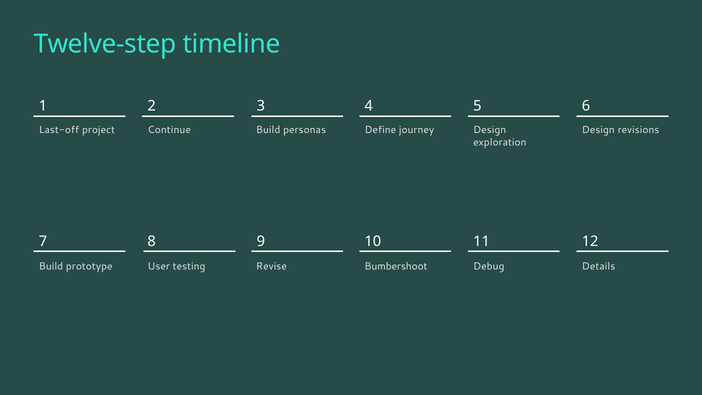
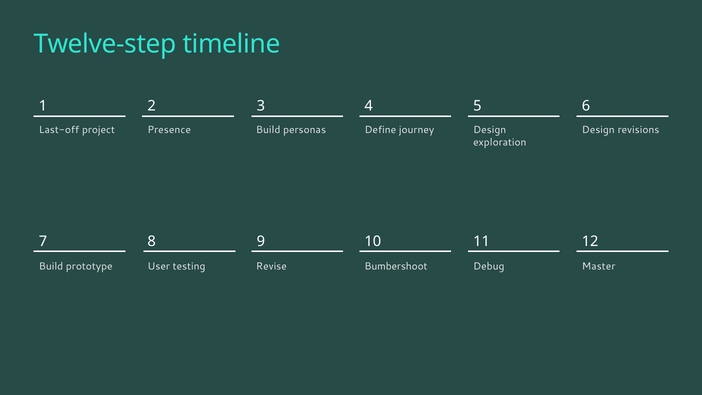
Continue: Continue -> Presence
Details: Details -> Master
